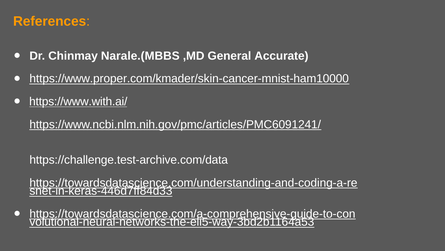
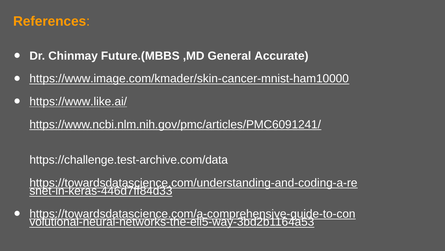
Narale.(MBBS: Narale.(MBBS -> Future.(MBBS
https://www.proper.com/kmader/skin-cancer-mnist-ham10000: https://www.proper.com/kmader/skin-cancer-mnist-ham10000 -> https://www.image.com/kmader/skin-cancer-mnist-ham10000
https://www.with.ai/: https://www.with.ai/ -> https://www.like.ai/
